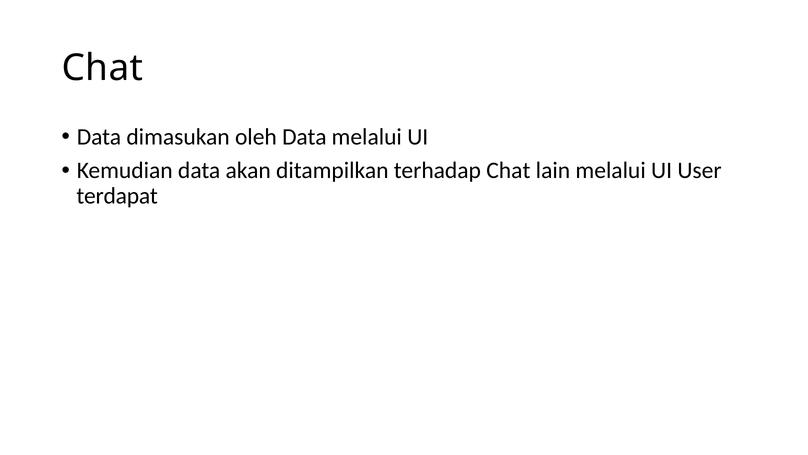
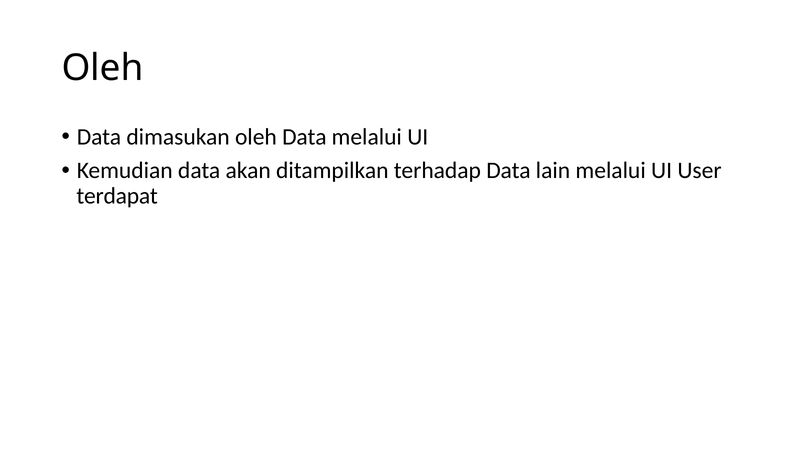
Chat at (102, 68): Chat -> Oleh
terhadap Chat: Chat -> Data
